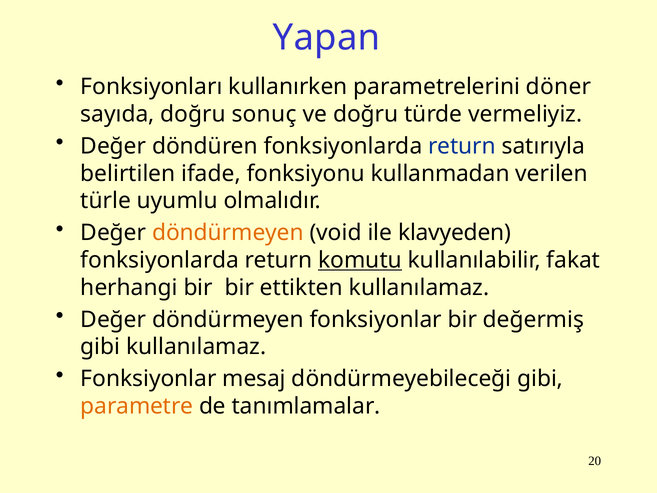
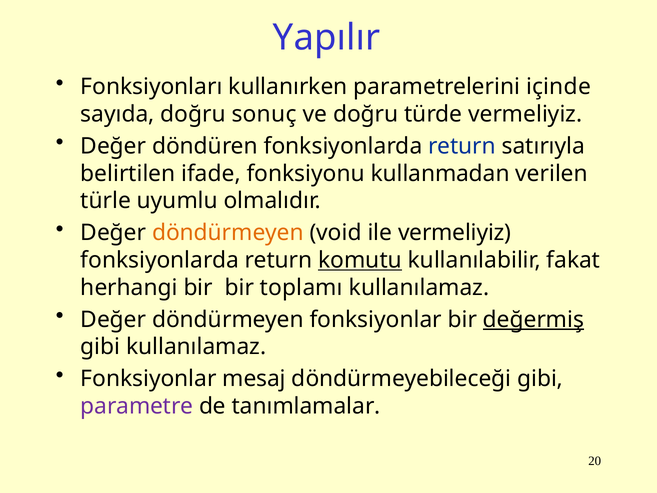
Yapan: Yapan -> Yapılır
döner: döner -> içinde
ile klavyeden: klavyeden -> vermeliyiz
ettikten: ettikten -> toplamı
değermiş underline: none -> present
parametre colour: orange -> purple
